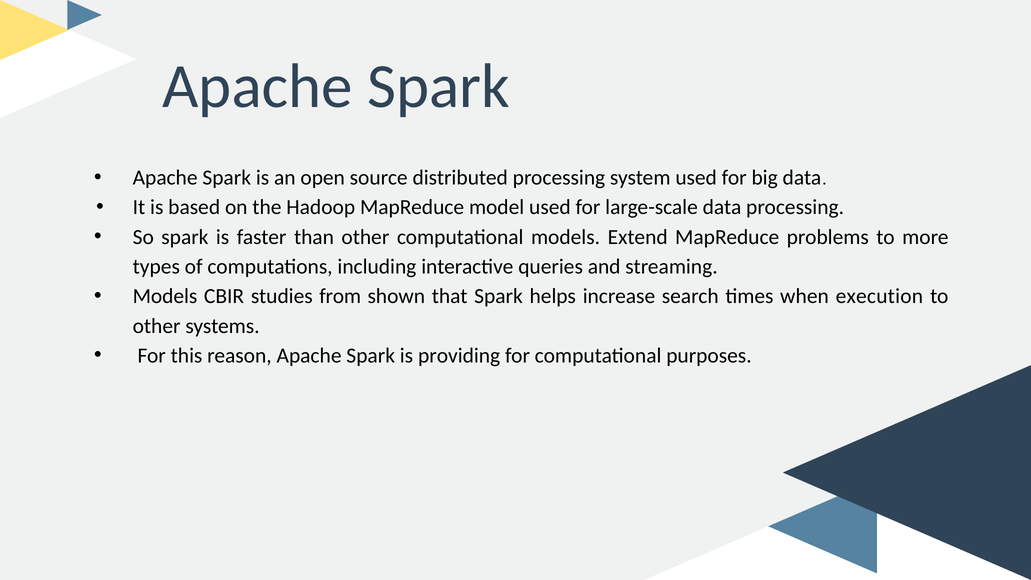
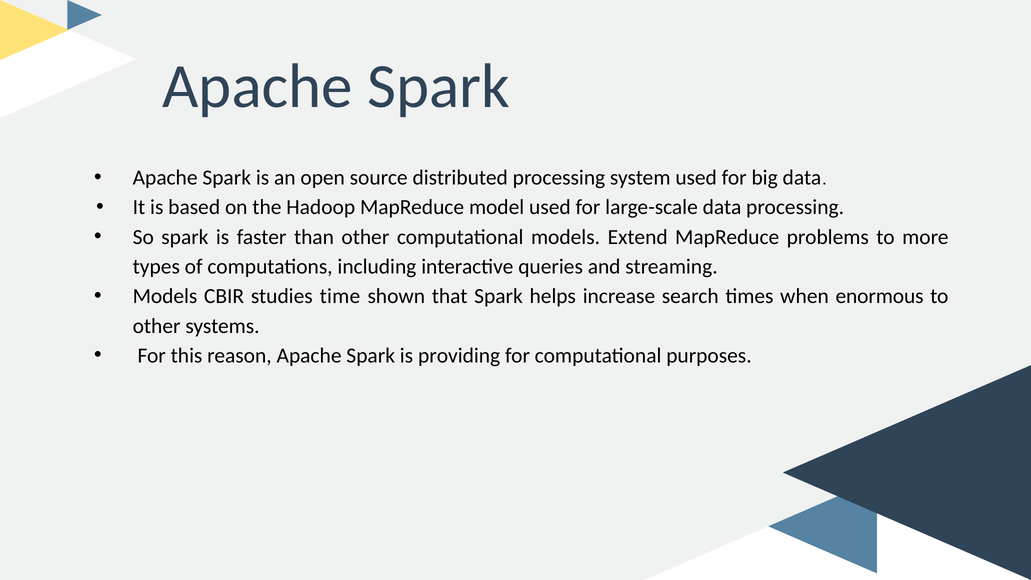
from: from -> time
execution: execution -> enormous
